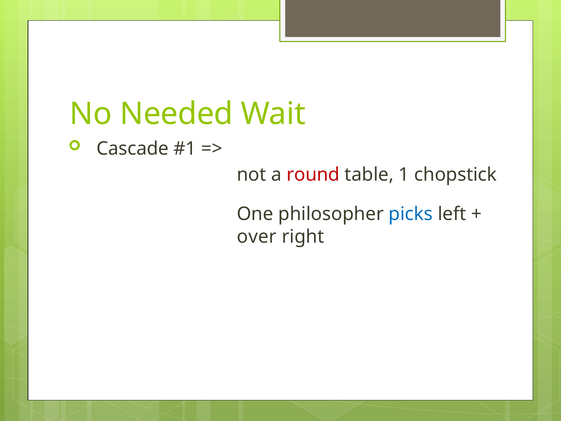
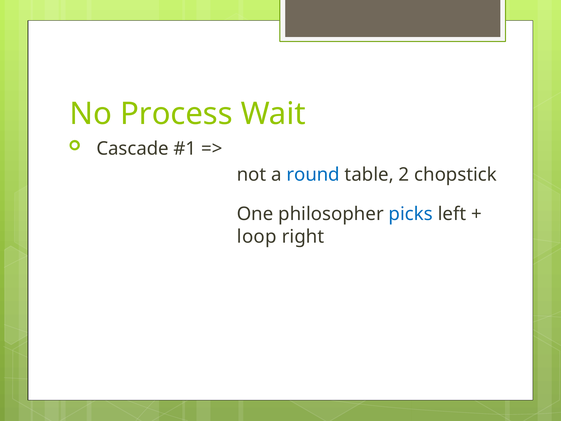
Needed: Needed -> Process
round colour: red -> blue
1: 1 -> 2
over: over -> loop
